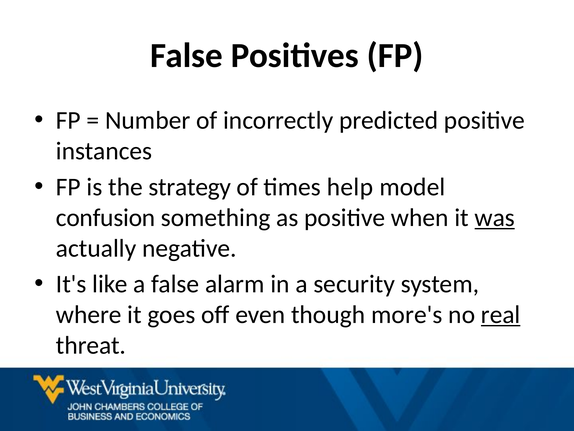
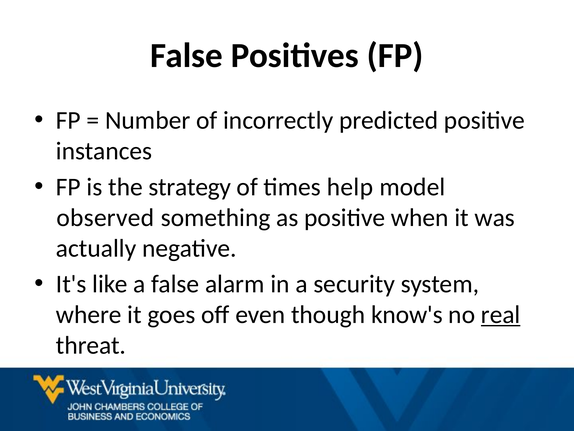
confusion: confusion -> observed
was underline: present -> none
more's: more's -> know's
